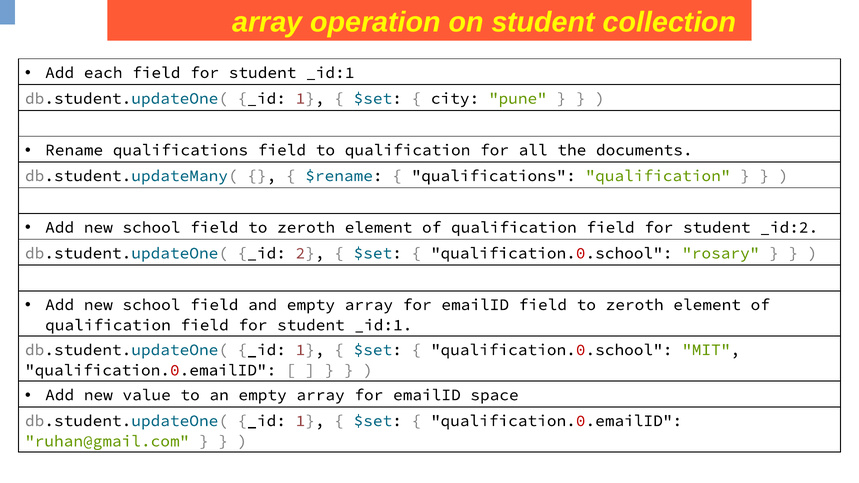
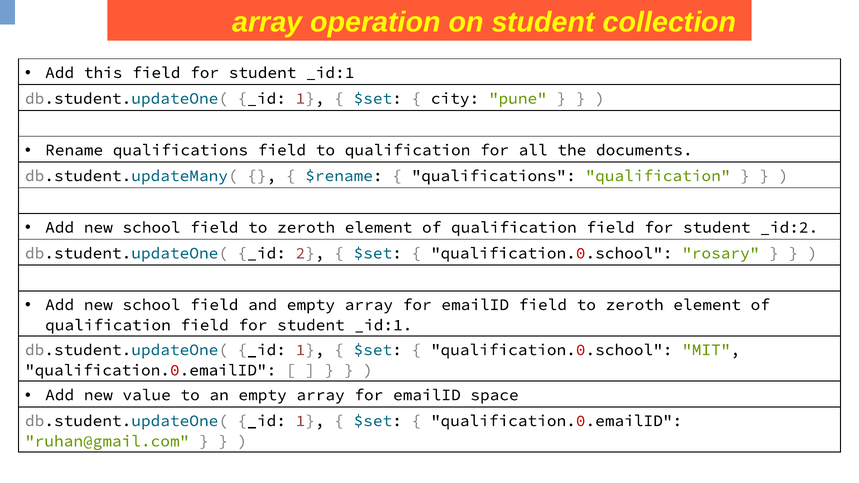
each: each -> this
